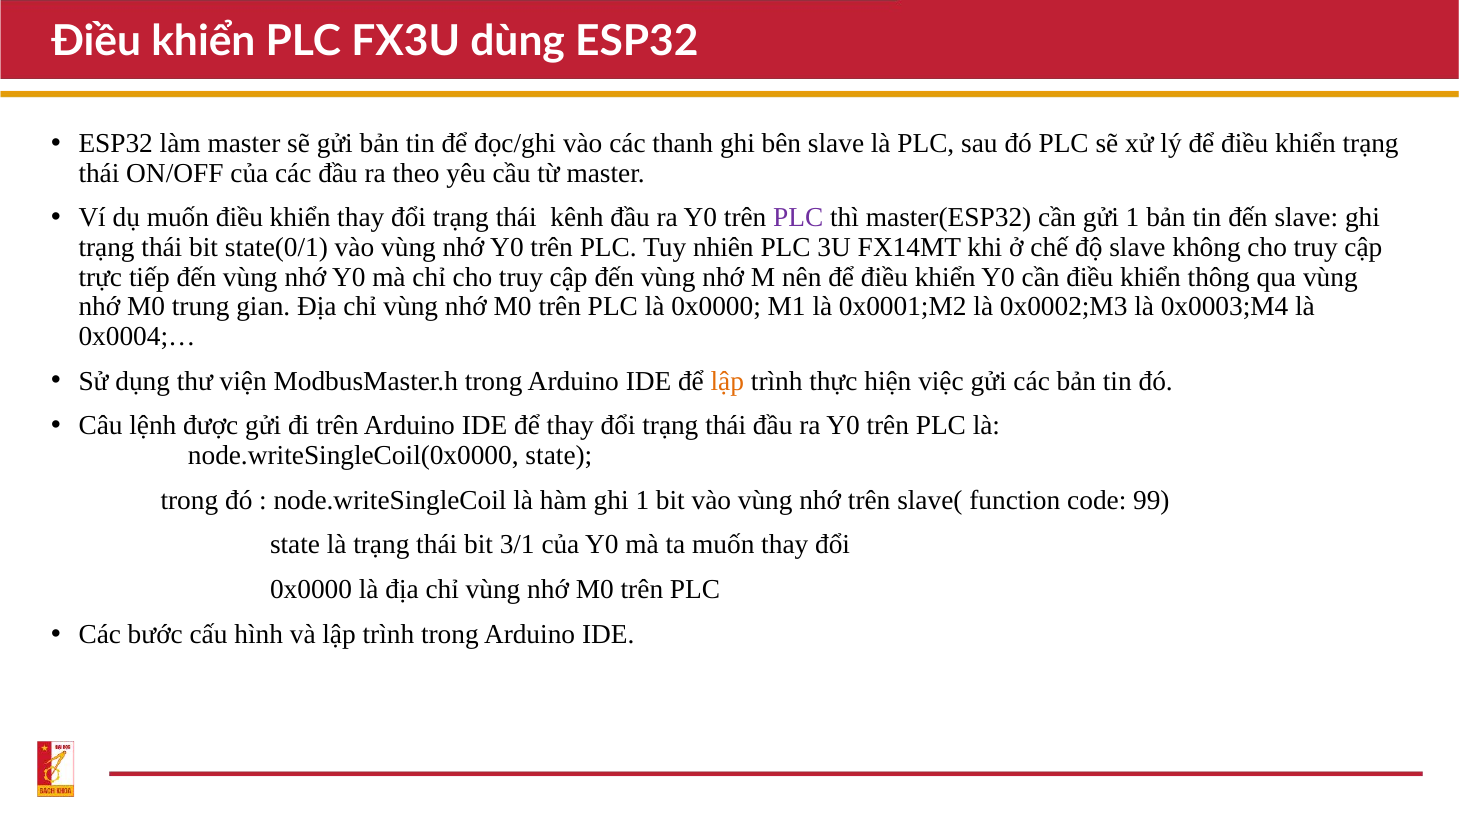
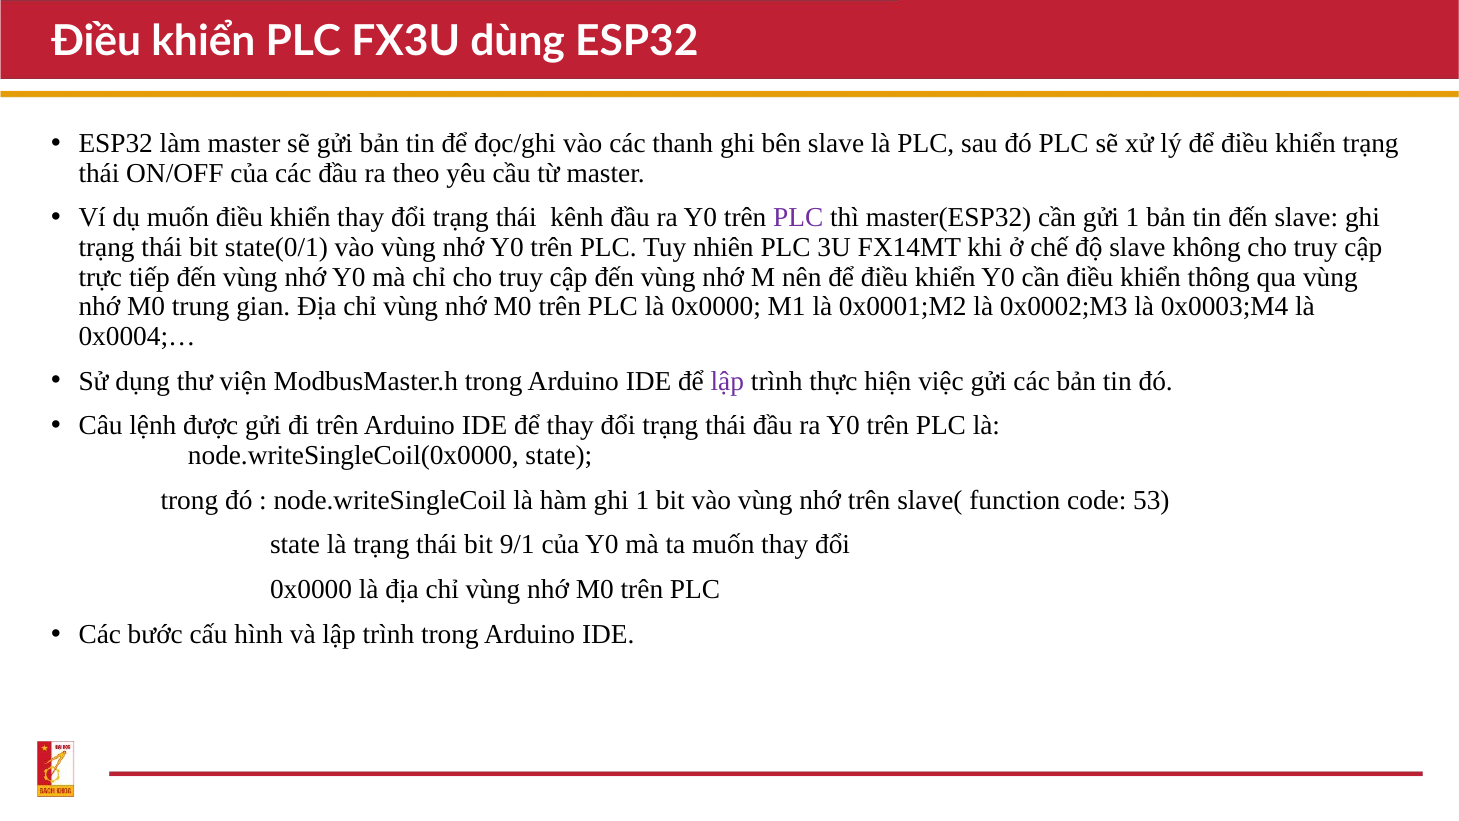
lập at (727, 381) colour: orange -> purple
99: 99 -> 53
3/1: 3/1 -> 9/1
